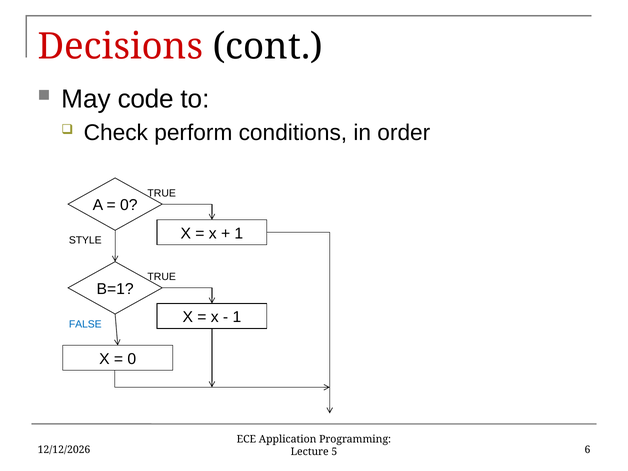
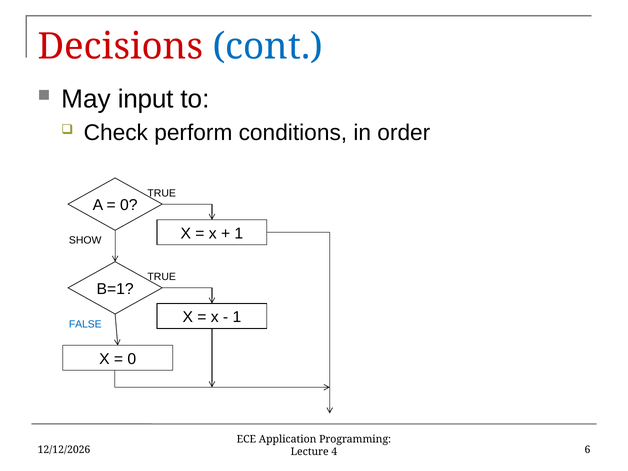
cont colour: black -> blue
code: code -> input
STYLE: STYLE -> SHOW
5: 5 -> 4
